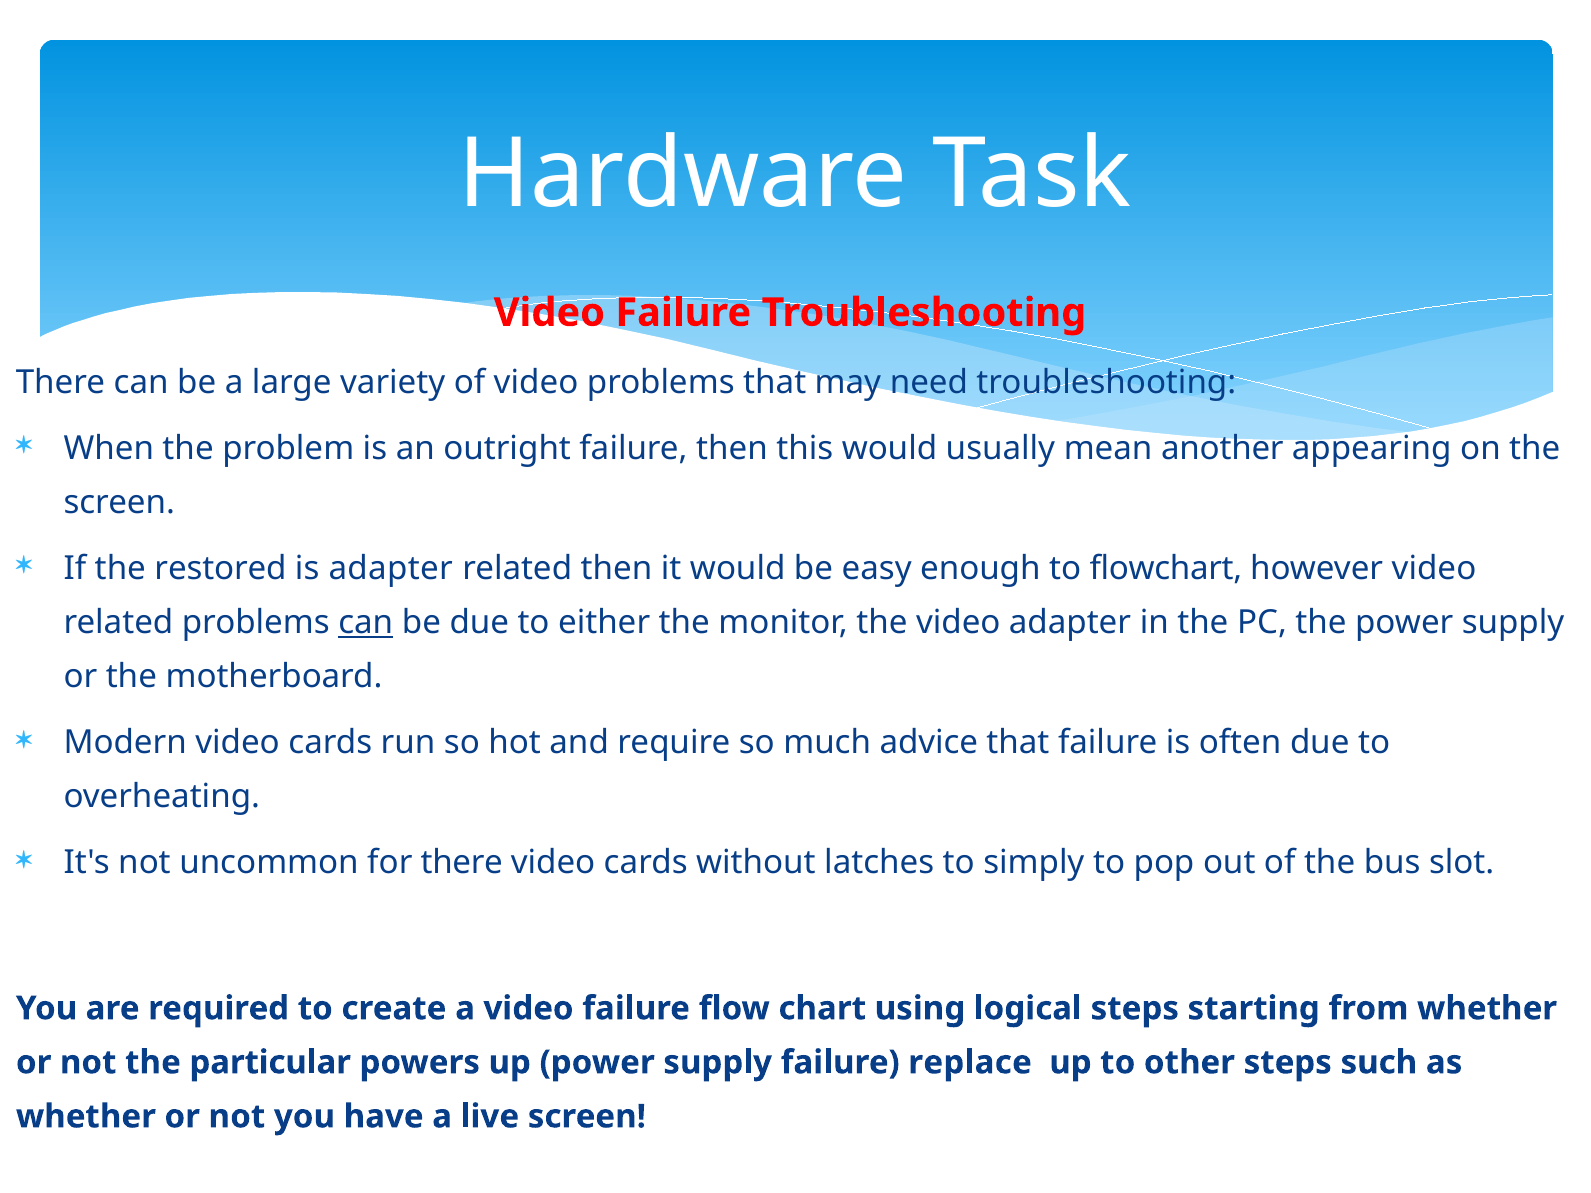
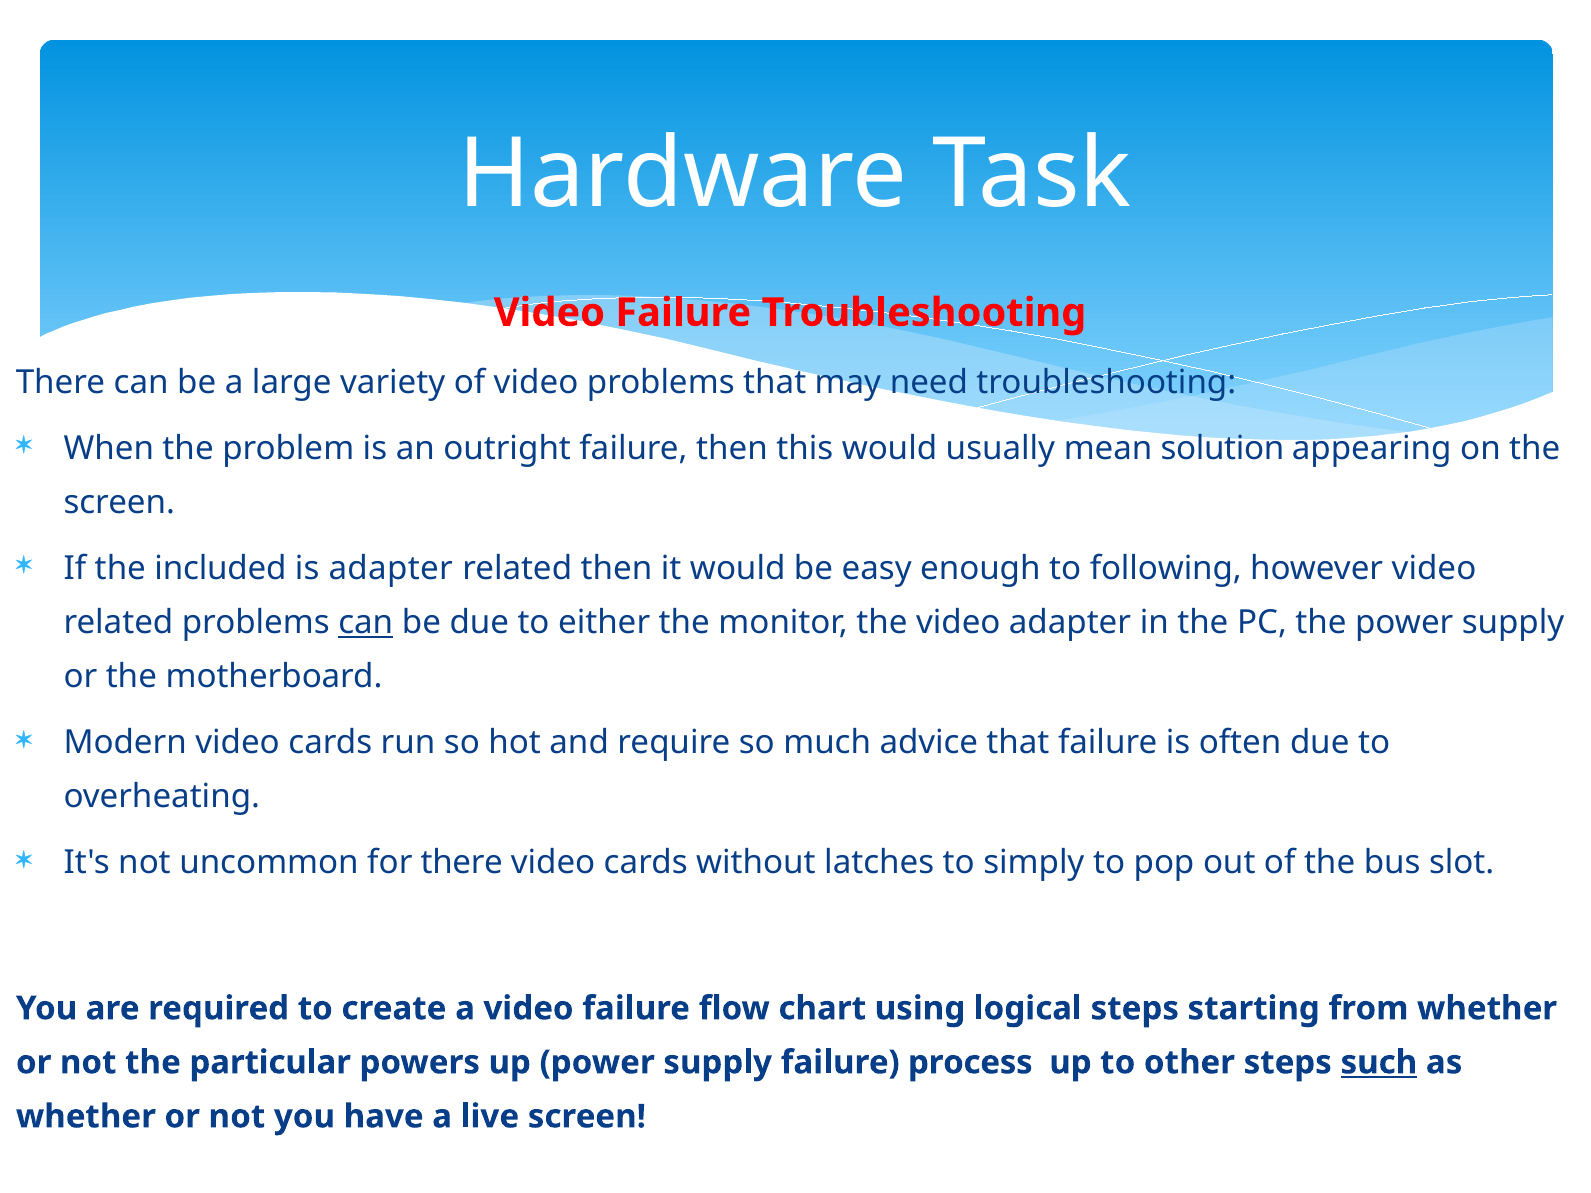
another: another -> solution
restored: restored -> included
flowchart: flowchart -> following
replace: replace -> process
such underline: none -> present
